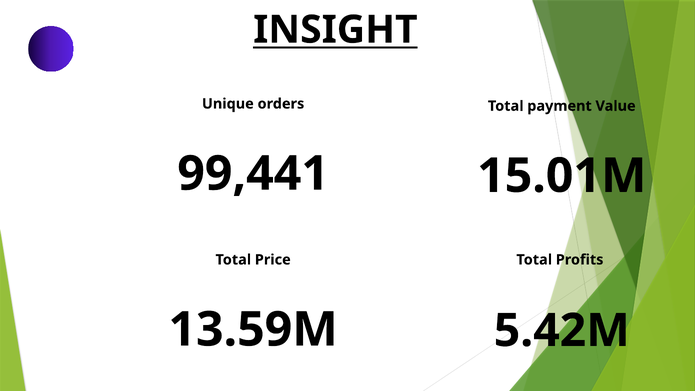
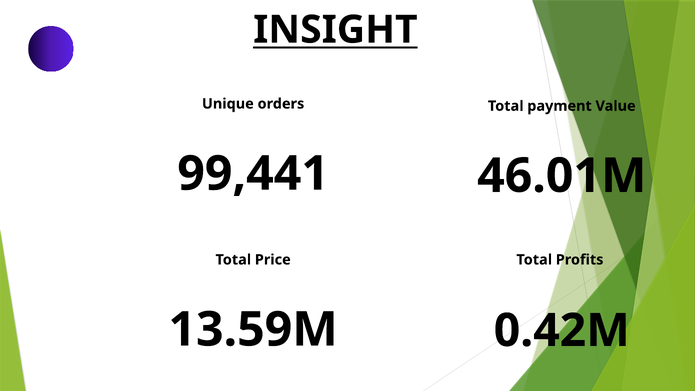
15.01M: 15.01M -> 46.01M
5.42M: 5.42M -> 0.42M
